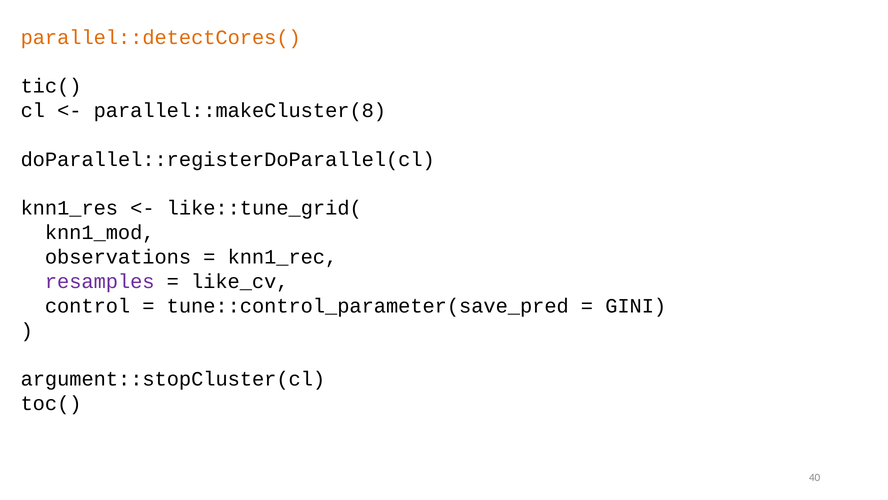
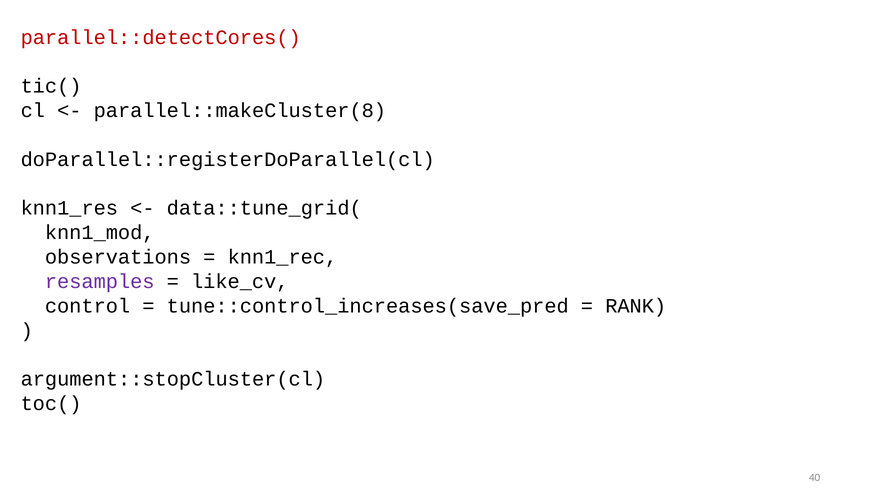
parallel::detectCores( colour: orange -> red
like::tune_grid(: like::tune_grid( -> data::tune_grid(
tune::control_parameter(save_pred: tune::control_parameter(save_pred -> tune::control_increases(save_pred
GINI: GINI -> RANK
